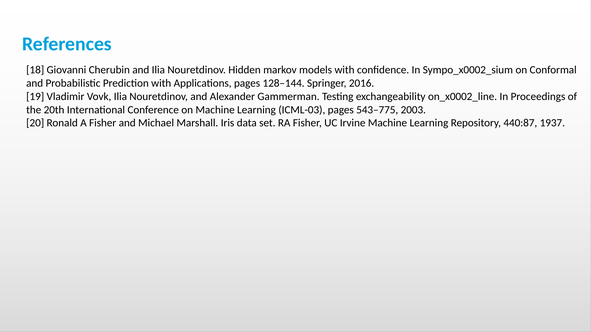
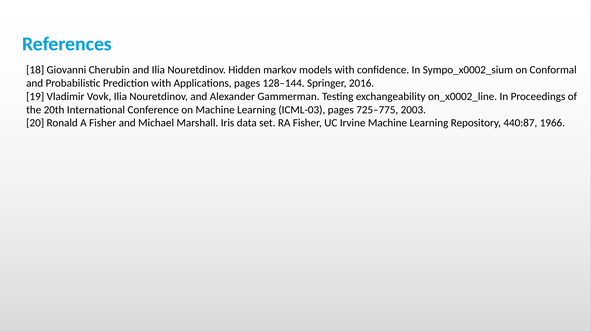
543–775: 543–775 -> 725–775
1937: 1937 -> 1966
